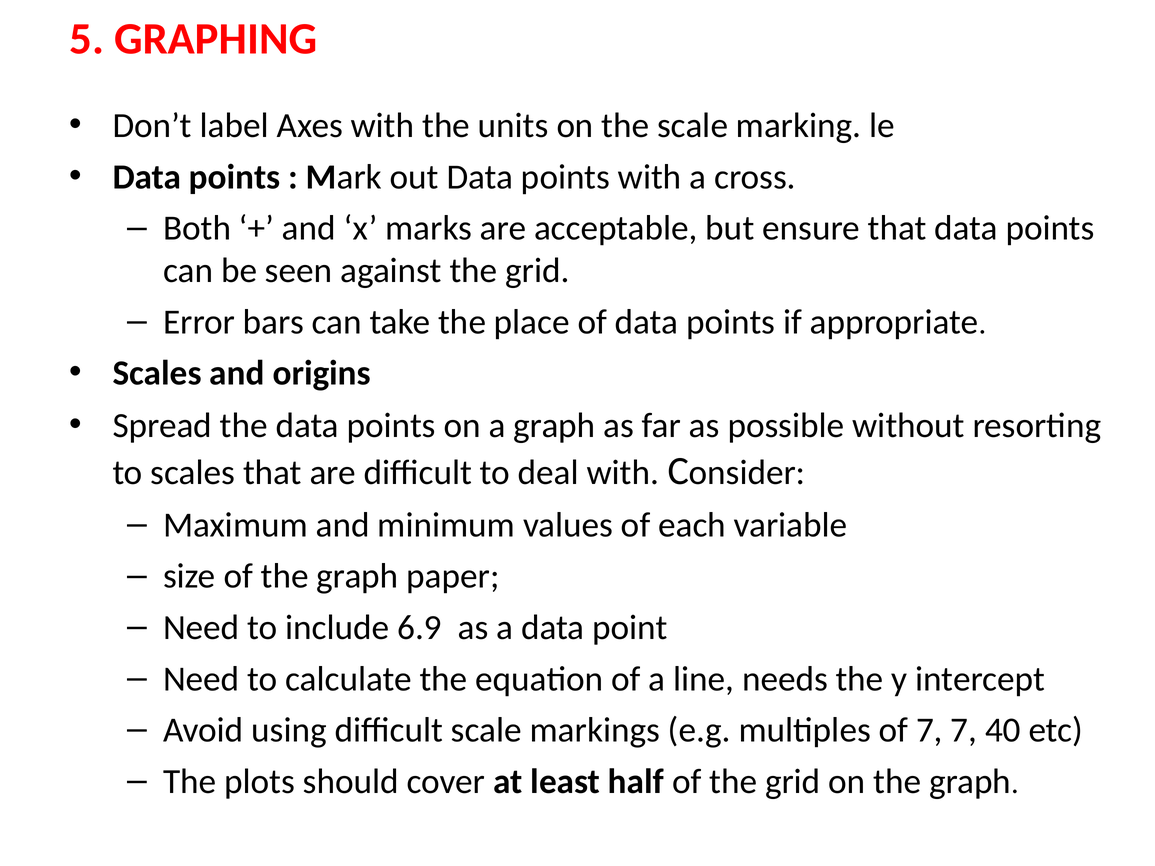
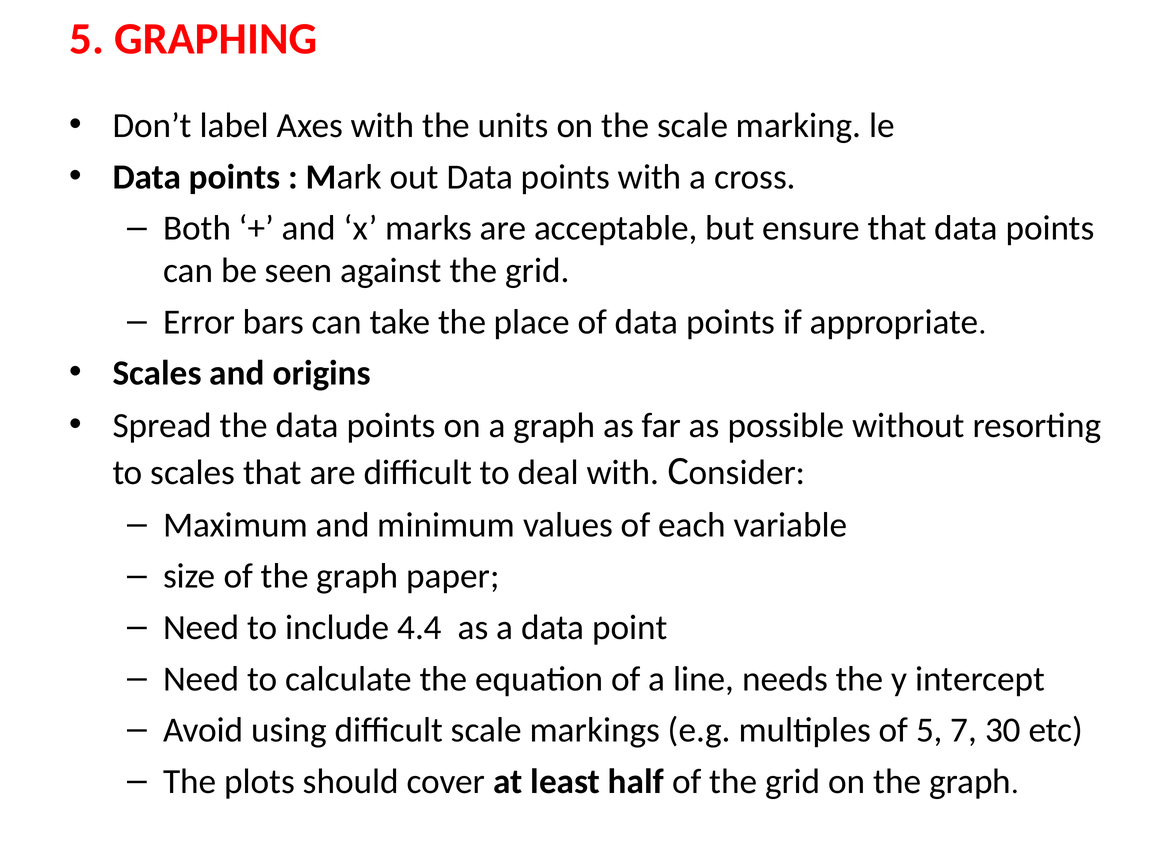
6.9: 6.9 -> 4.4
of 7: 7 -> 5
40: 40 -> 30
